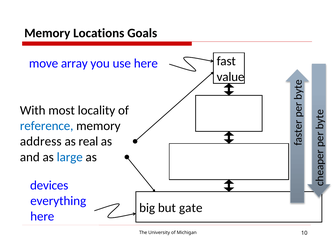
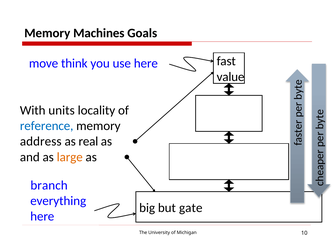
Locations: Locations -> Machines
array: array -> think
most: most -> units
large colour: blue -> orange
devices: devices -> branch
